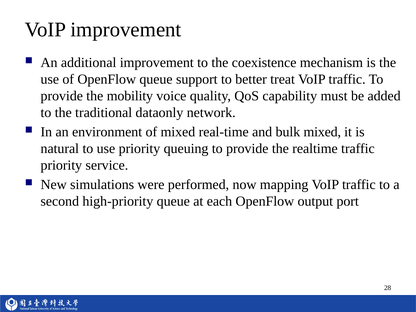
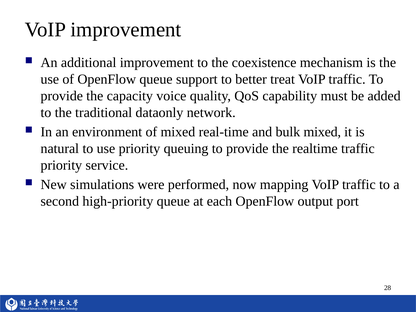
mobility: mobility -> capacity
